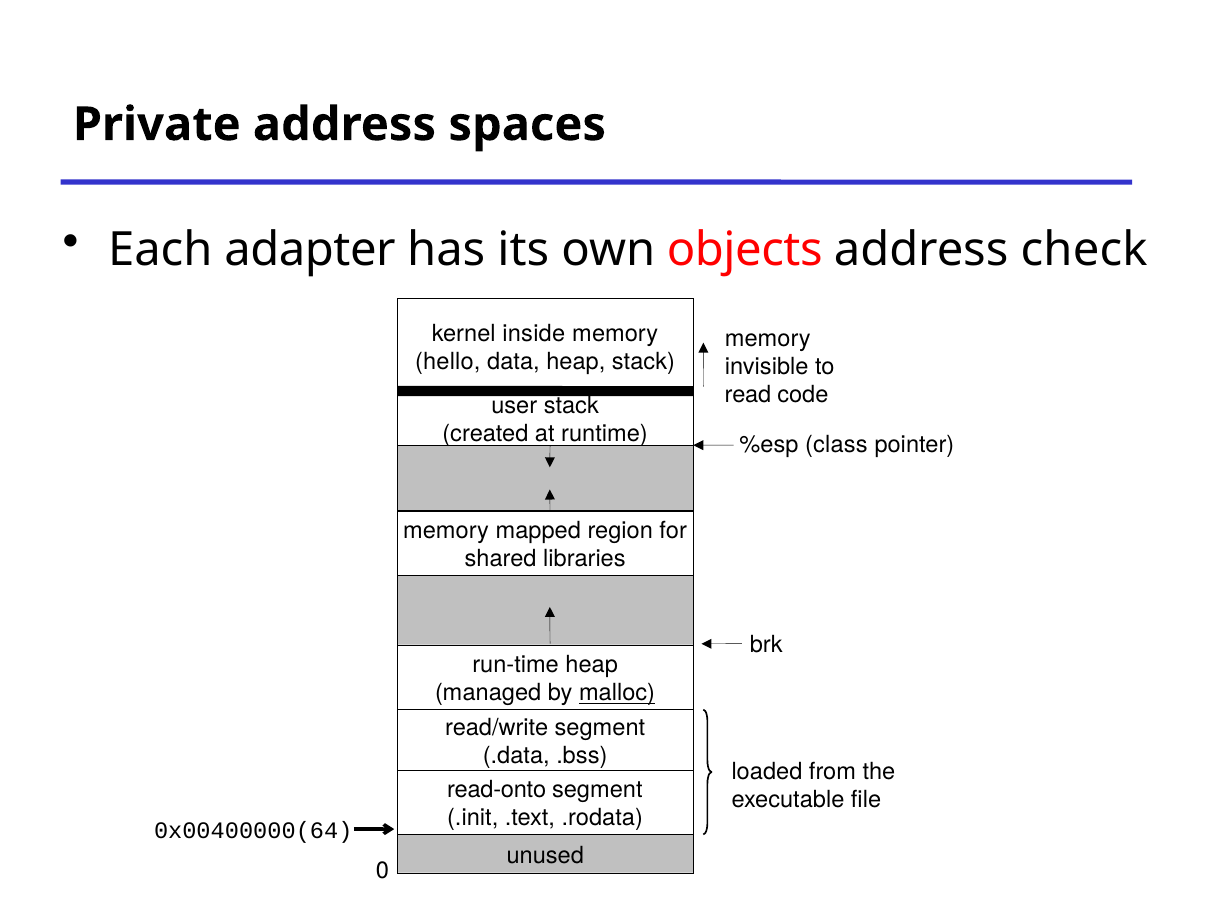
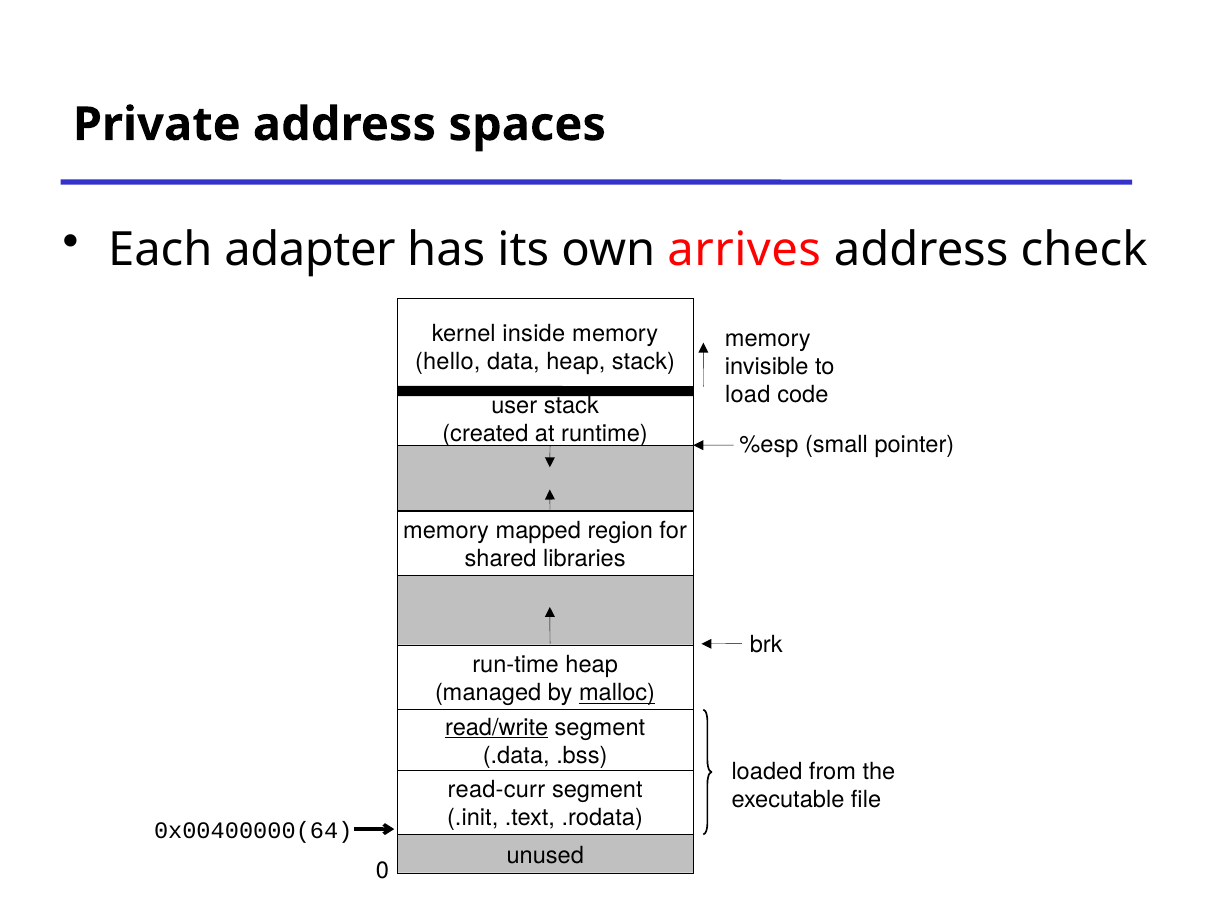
objects: objects -> arrives
read: read -> load
class: class -> small
read/write underline: none -> present
read-onto: read-onto -> read-curr
